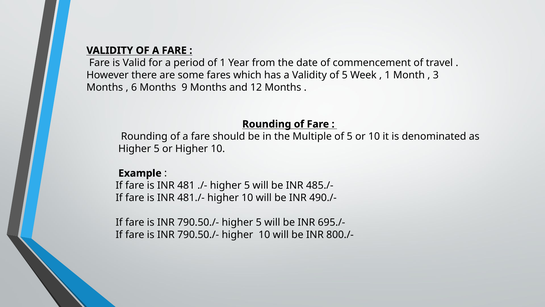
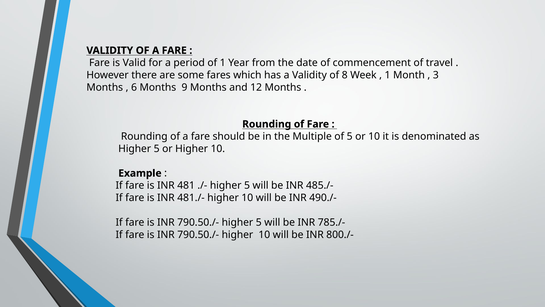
Validity of 5: 5 -> 8
695./-: 695./- -> 785./-
